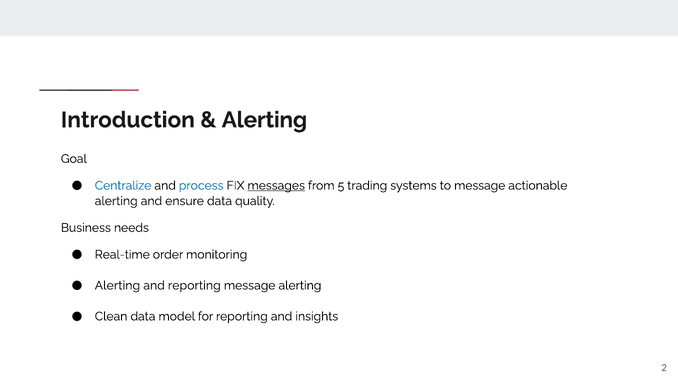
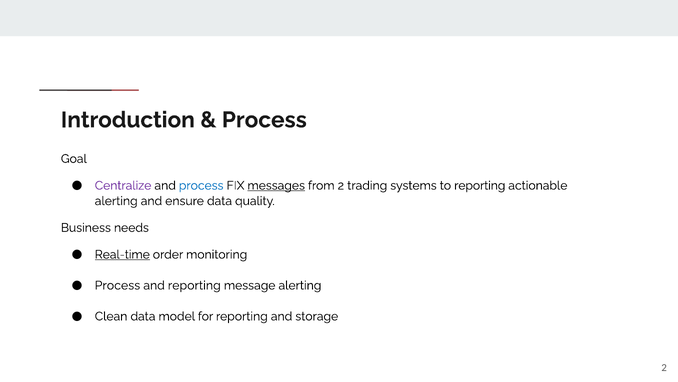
Alerting at (264, 120): Alerting -> Process
Centralize colour: blue -> purple
from 5: 5 -> 2
to message: message -> reporting
Real-time underline: none -> present
Alerting at (117, 285): Alerting -> Process
insights: insights -> storage
